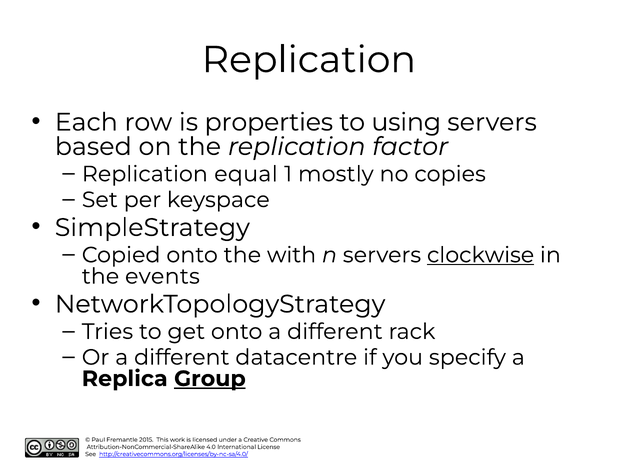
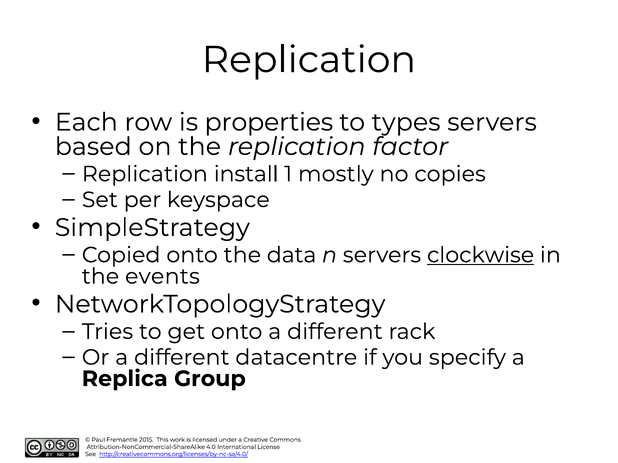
using: using -> types
equal: equal -> install
with: with -> data
Group underline: present -> none
